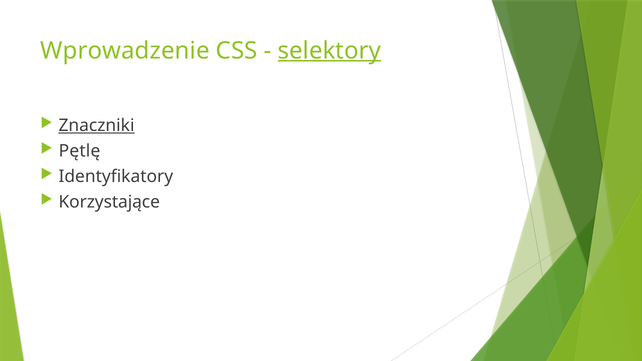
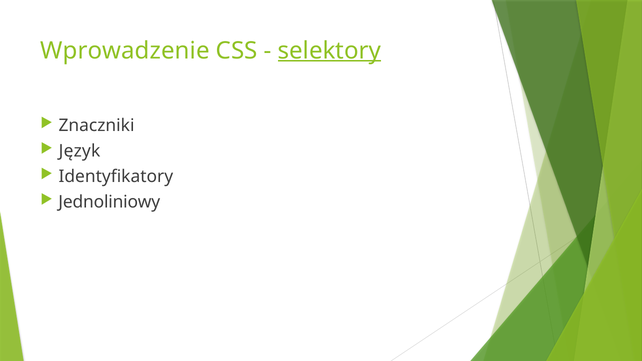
Znaczniki underline: present -> none
Pętlę: Pętlę -> Język
Korzystające: Korzystające -> Jednoliniowy
